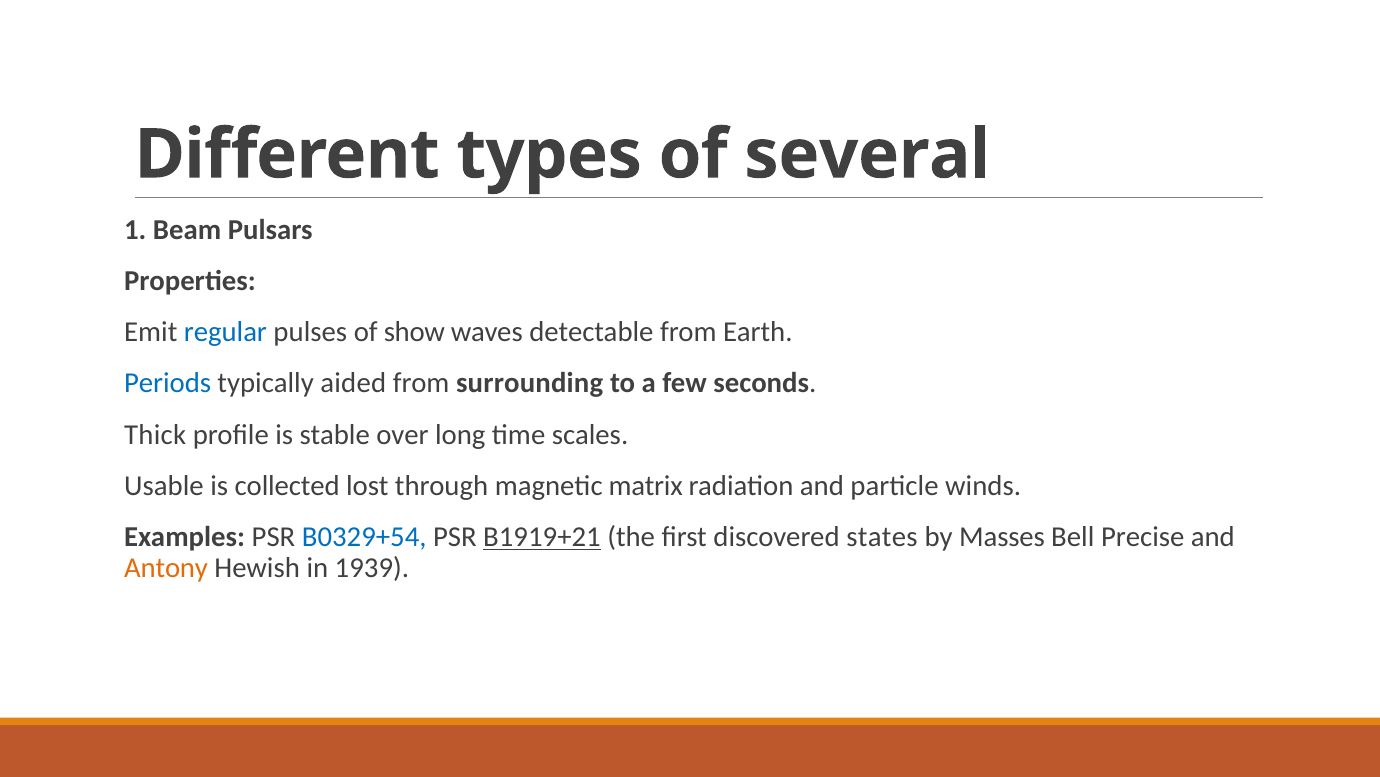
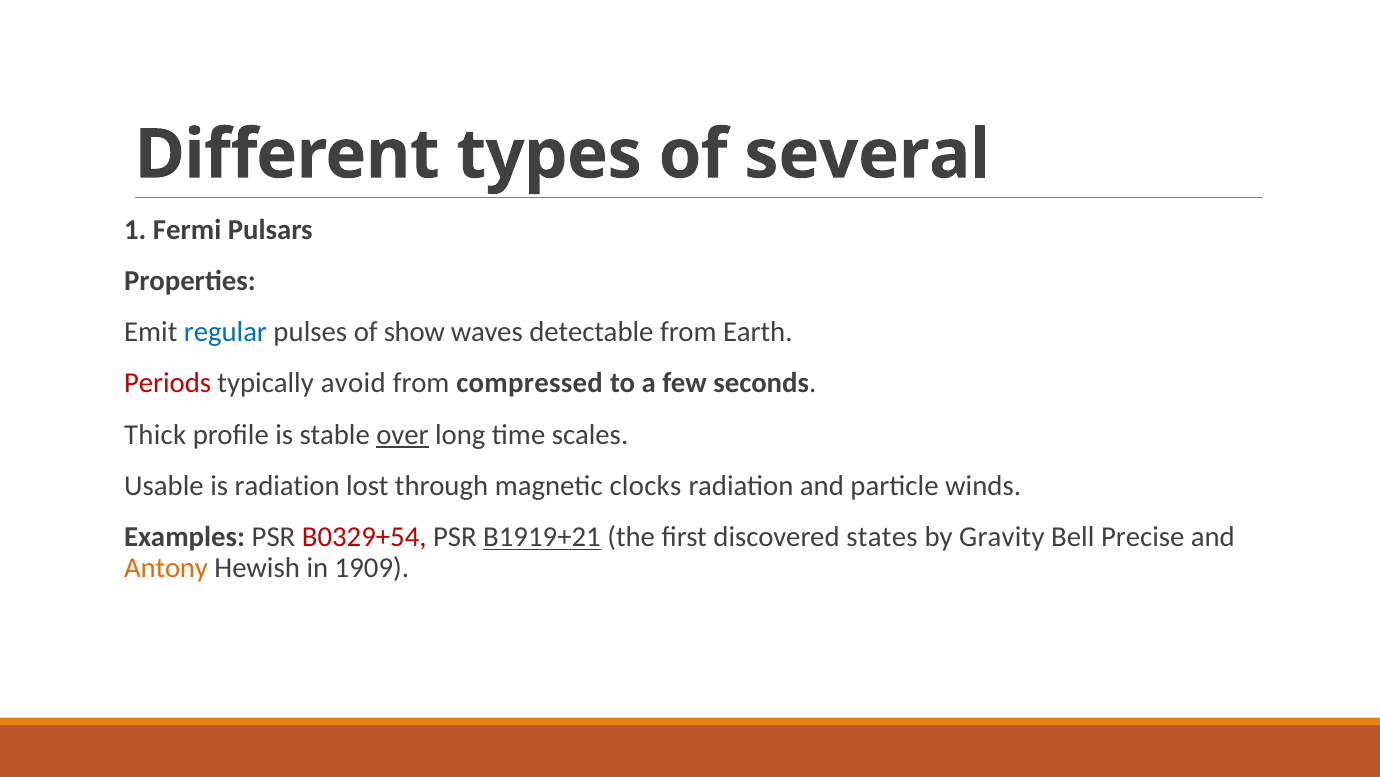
Beam: Beam -> Fermi
Periods colour: blue -> red
aided: aided -> avoid
surrounding: surrounding -> compressed
over underline: none -> present
is collected: collected -> radiation
matrix: matrix -> clocks
B0329+54 colour: blue -> red
Masses: Masses -> Gravity
1939: 1939 -> 1909
